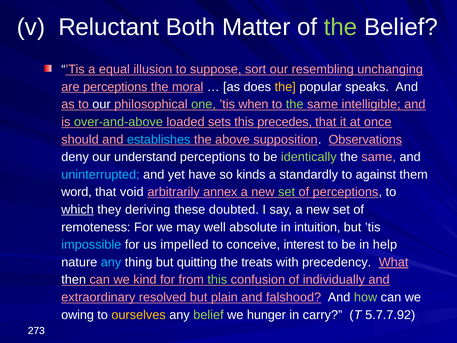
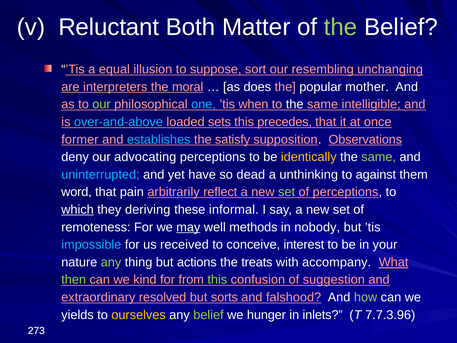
are perceptions: perceptions -> interpreters
the at (285, 87) colour: yellow -> pink
speaks: speaks -> mother
our at (102, 104) colour: white -> light green
one colour: light green -> light blue
the at (295, 104) colour: light green -> white
over-and-above colour: light green -> light blue
should: should -> former
above: above -> satisfy
understand: understand -> advocating
identically colour: light green -> yellow
same at (379, 157) colour: pink -> light green
kinds: kinds -> dead
standardly: standardly -> unthinking
void: void -> pain
annex: annex -> reflect
doubted: doubted -> informal
may underline: none -> present
absolute: absolute -> methods
intuition: intuition -> nobody
impelled: impelled -> received
help: help -> your
any at (111, 262) colour: light blue -> light green
quitting: quitting -> actions
precedency: precedency -> accompany
then colour: white -> light green
individually: individually -> suggestion
plain: plain -> sorts
owing: owing -> yields
carry: carry -> inlets
5.7.7.92: 5.7.7.92 -> 7.7.3.96
